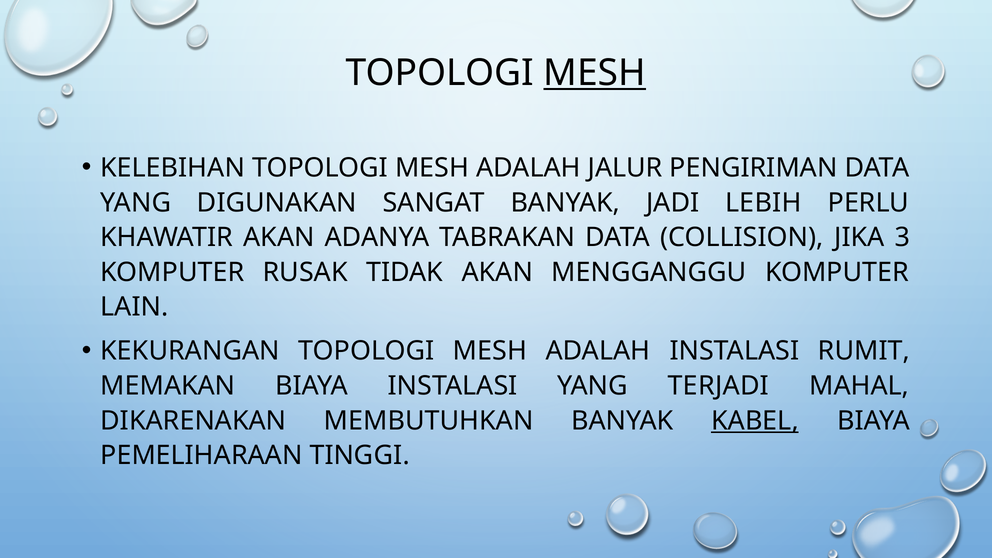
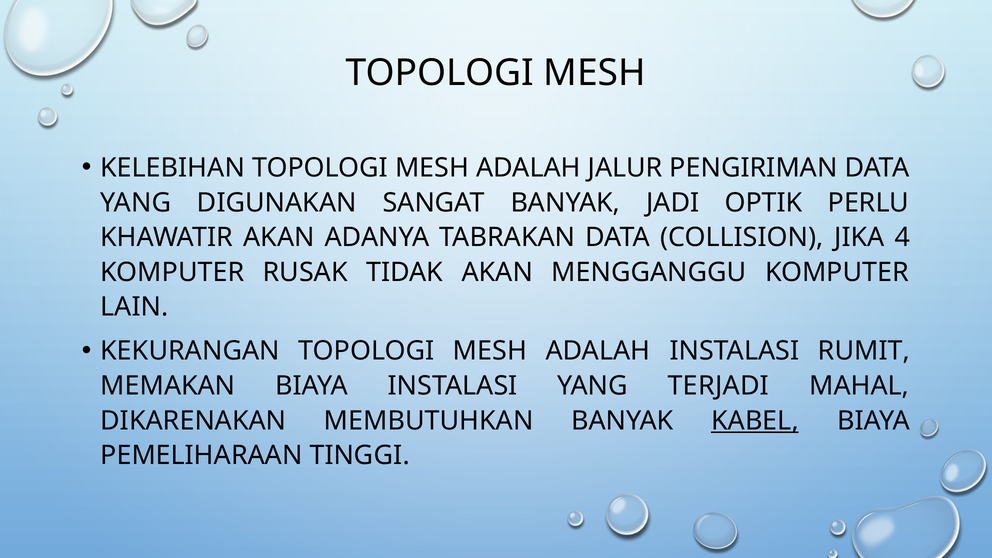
MESH at (595, 73) underline: present -> none
LEBIH: LEBIH -> OPTIK
3: 3 -> 4
